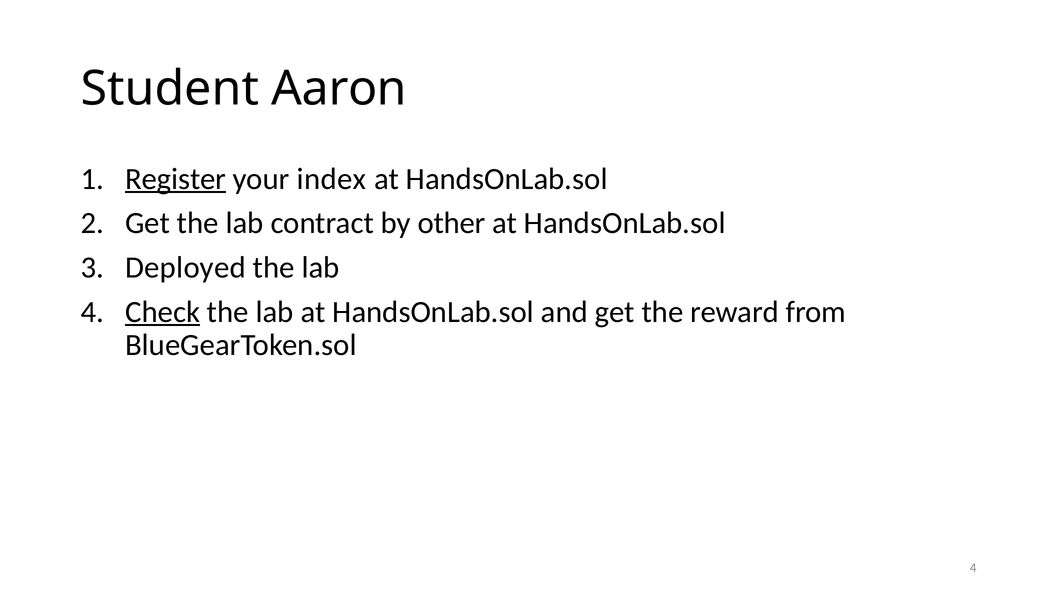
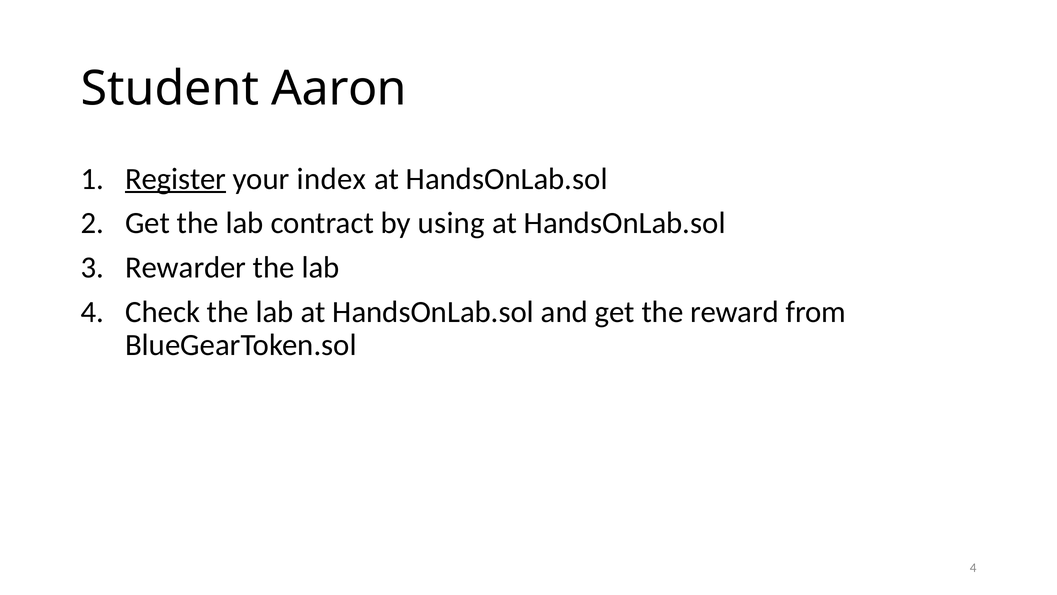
other: other -> using
Deployed: Deployed -> Rewarder
Check underline: present -> none
